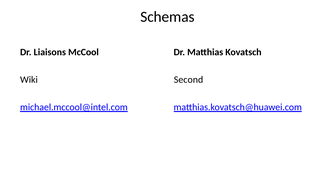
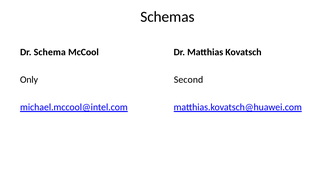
Liaisons: Liaisons -> Schema
Wiki: Wiki -> Only
